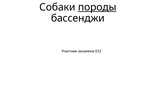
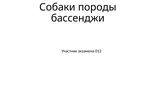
породы underline: present -> none
